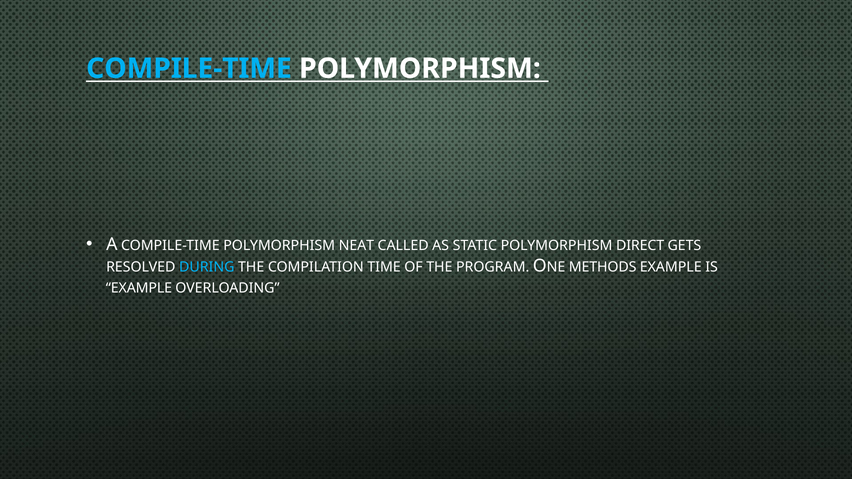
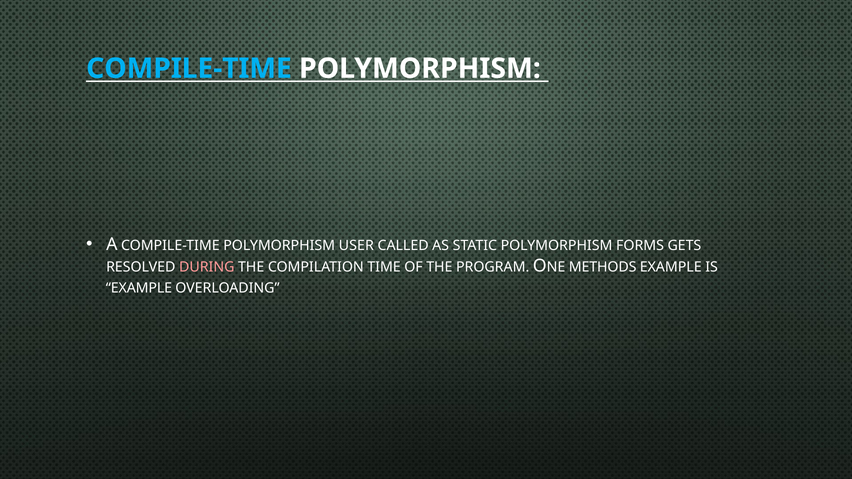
NEAT: NEAT -> USER
DIRECT: DIRECT -> FORMS
DURING colour: light blue -> pink
